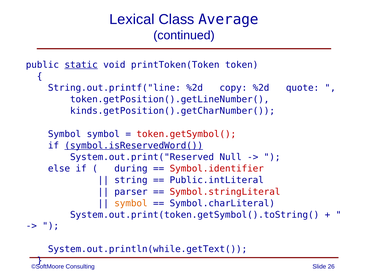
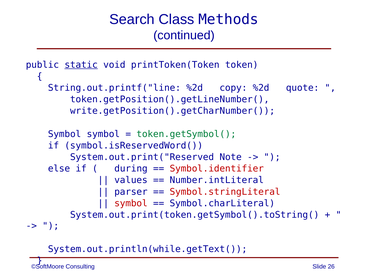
Lexical: Lexical -> Search
Average: Average -> Methods
kinds.getPosition().getCharNumber(: kinds.getPosition().getCharNumber( -> write.getPosition().getCharNumber(
token.getSymbol( colour: red -> green
symbol.isReservedWord( underline: present -> none
Null: Null -> Note
string: string -> values
Public.intLiteral: Public.intLiteral -> Number.intLiteral
symbol at (131, 203) colour: orange -> red
